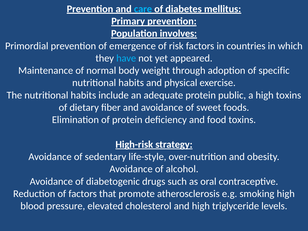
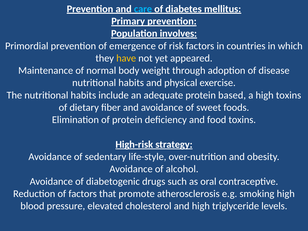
have colour: light blue -> yellow
specific: specific -> disease
public: public -> based
